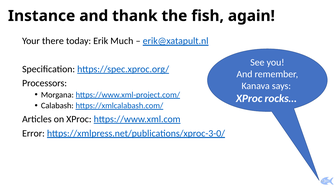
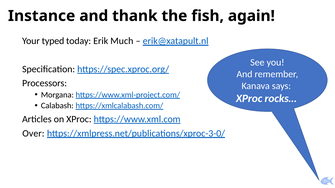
there: there -> typed
Error: Error -> Over
